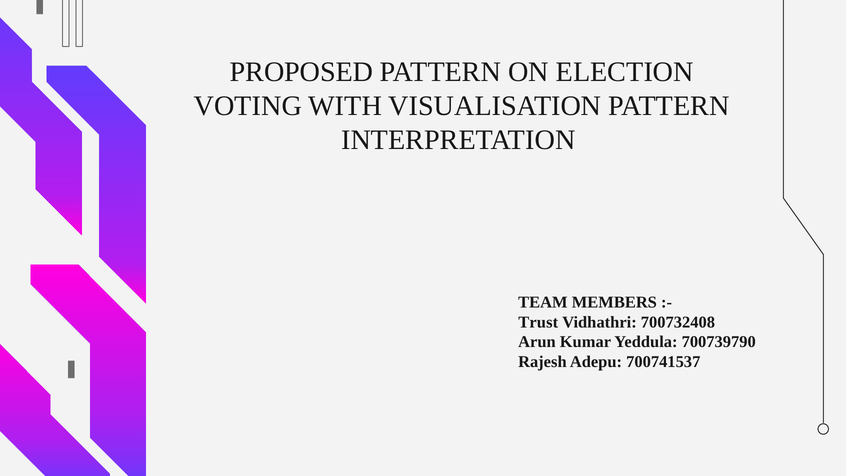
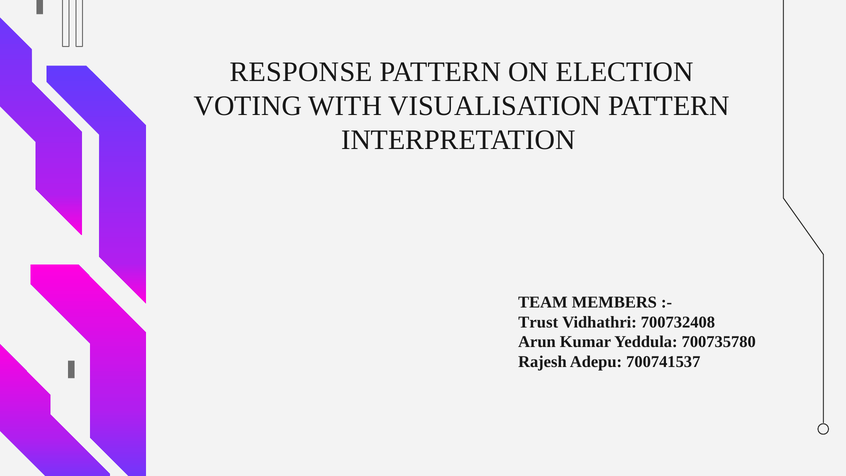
PROPOSED: PROPOSED -> RESPONSE
700739790: 700739790 -> 700735780
